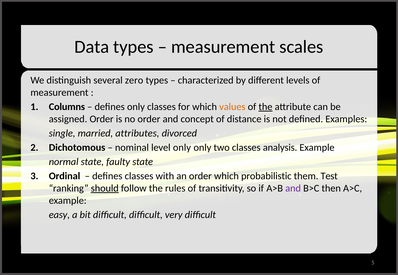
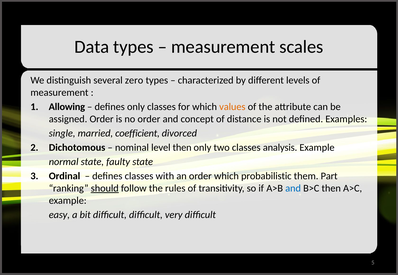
Columns: Columns -> Allowing
the at (265, 107) underline: present -> none
attributes: attributes -> coefficient
level only: only -> then
Test: Test -> Part
and at (293, 189) colour: purple -> blue
